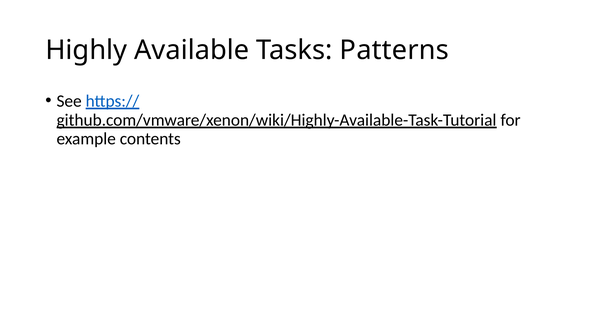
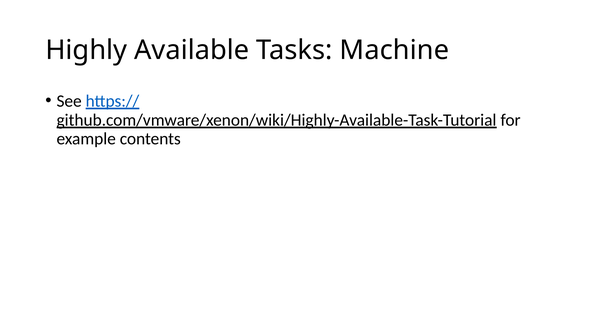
Patterns: Patterns -> Machine
